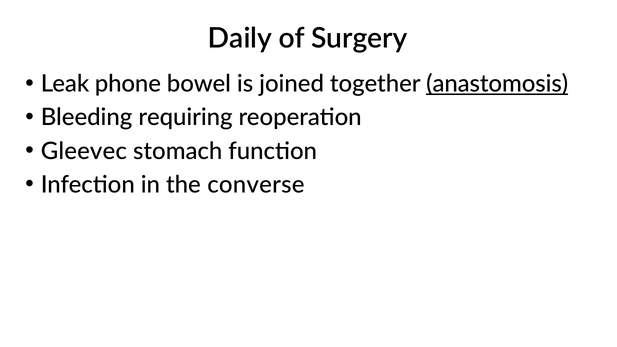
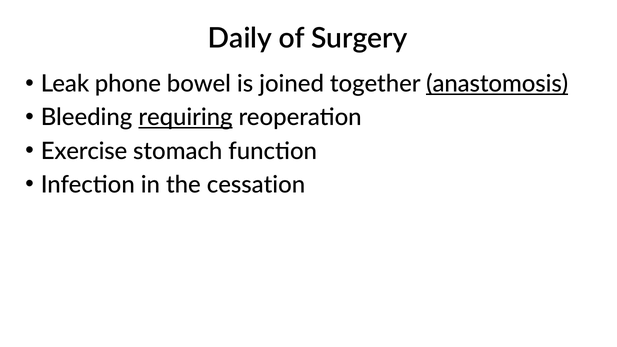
requiring underline: none -> present
Gleevec: Gleevec -> Exercise
converse: converse -> cessation
